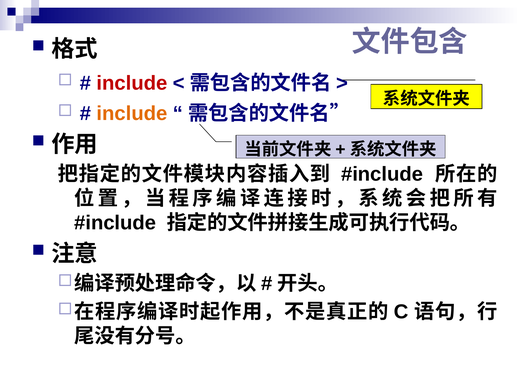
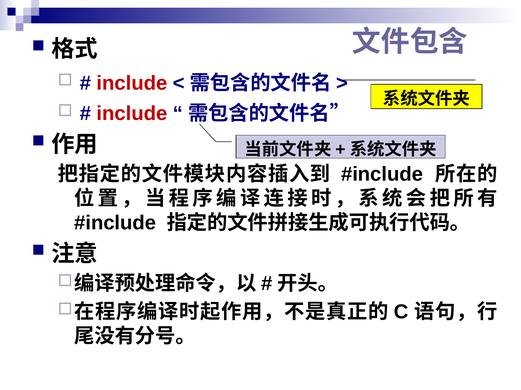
include at (132, 114) colour: orange -> red
